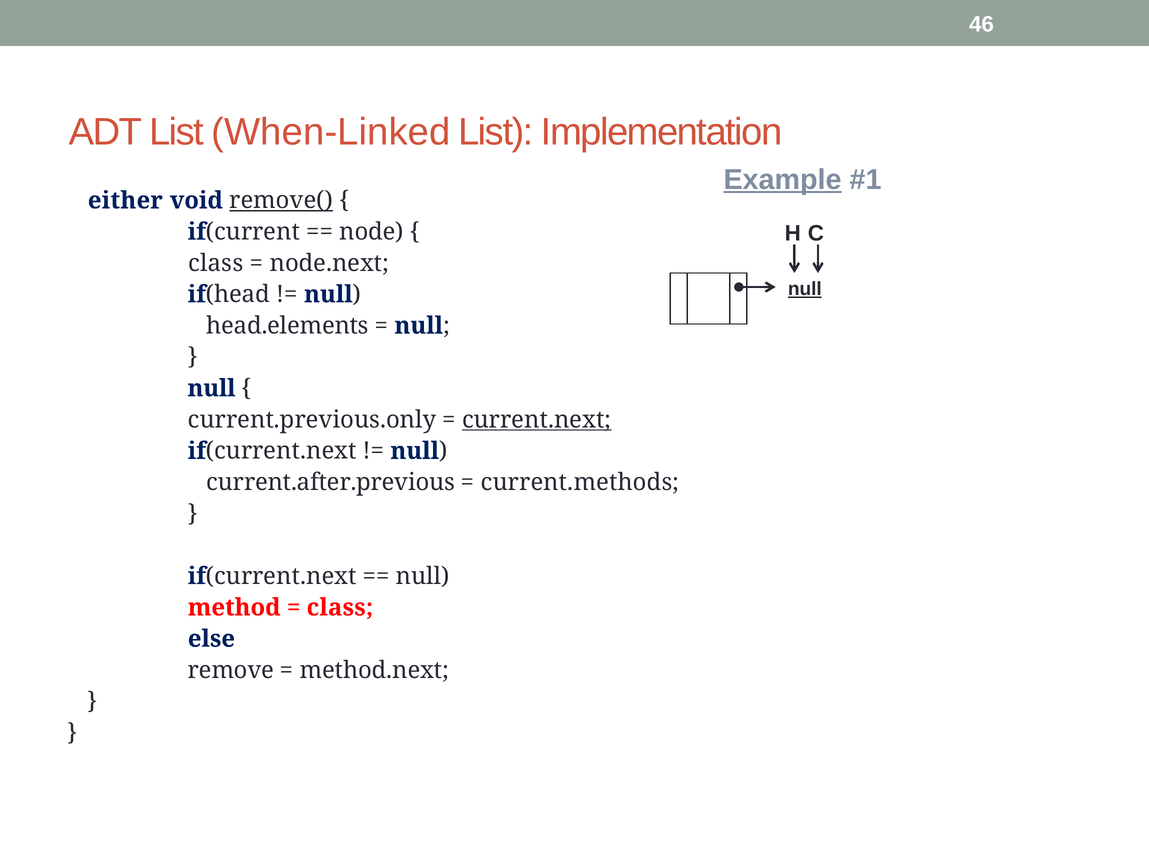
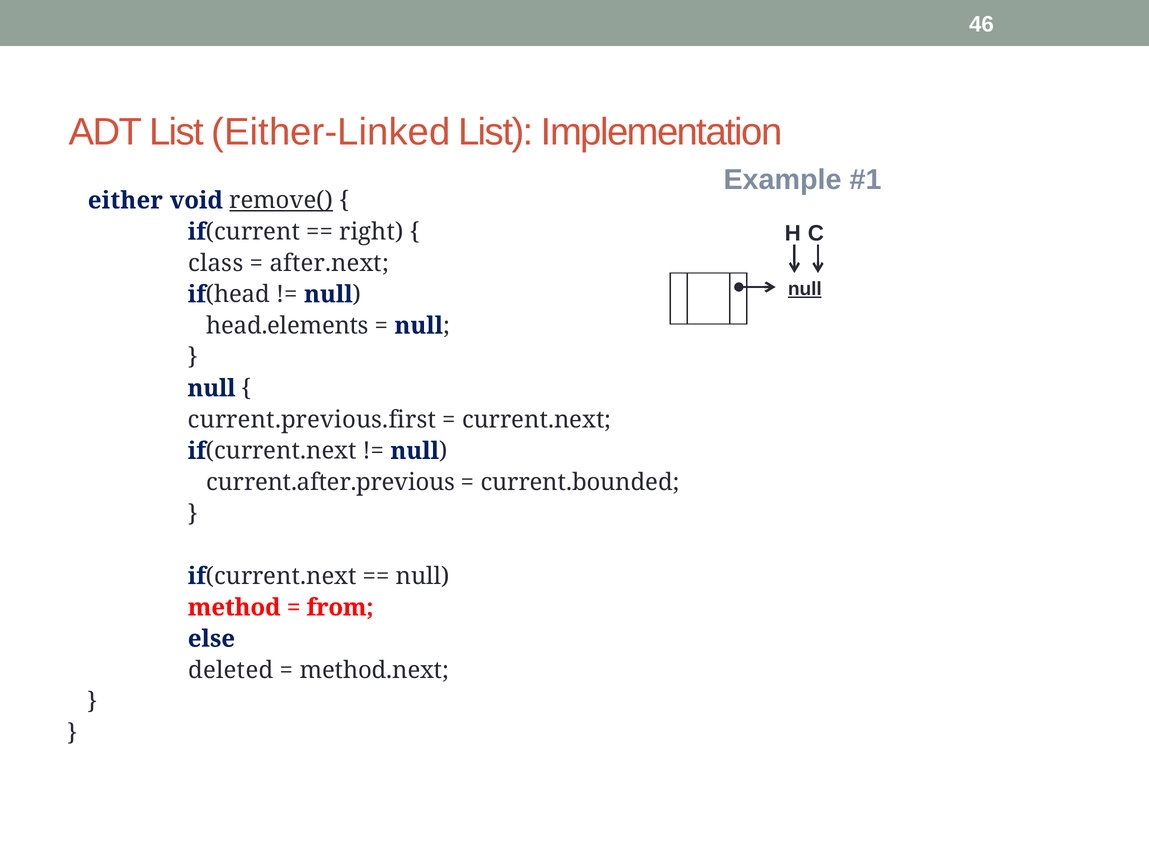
When-Linked: When-Linked -> Either-Linked
Example underline: present -> none
node: node -> right
node.next: node.next -> after.next
current.previous.only: current.previous.only -> current.previous.first
current.next underline: present -> none
current.methods: current.methods -> current.bounded
class at (340, 607): class -> from
remove: remove -> deleted
